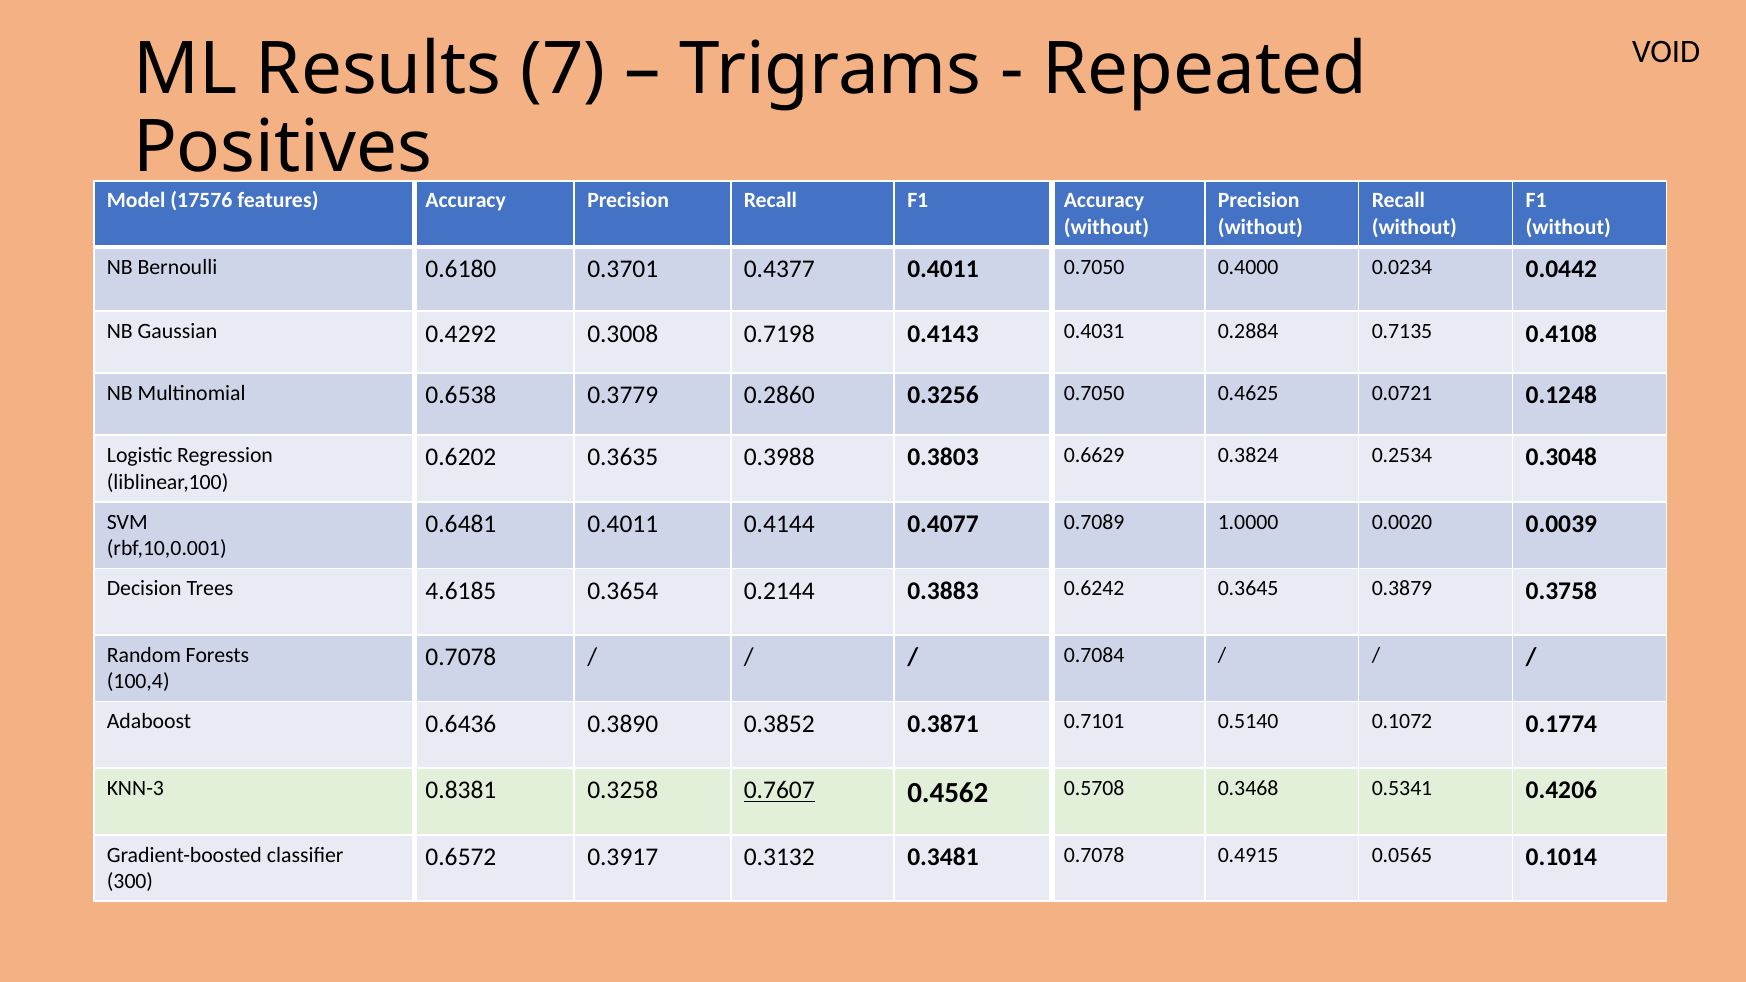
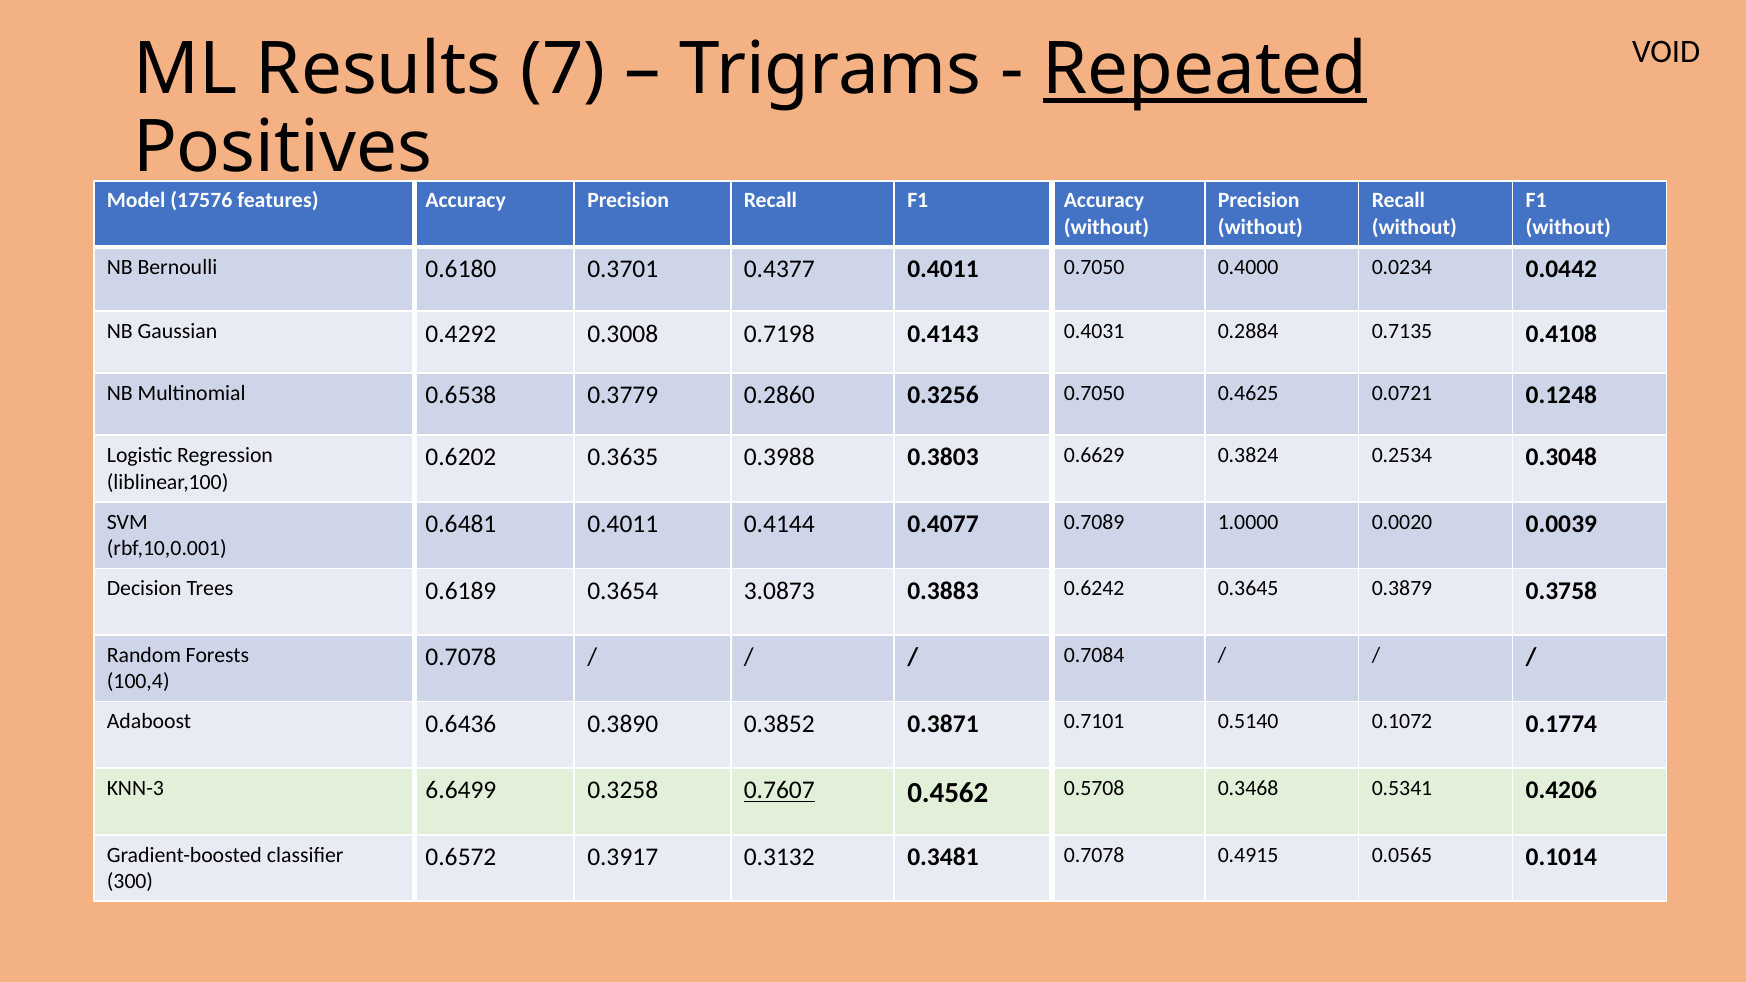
Repeated underline: none -> present
4.6185: 4.6185 -> 0.6189
0.2144: 0.2144 -> 3.0873
0.8381: 0.8381 -> 6.6499
